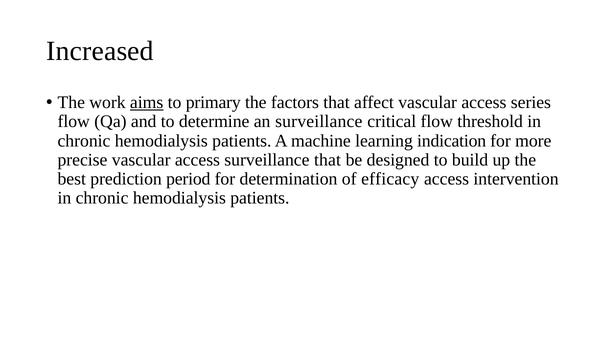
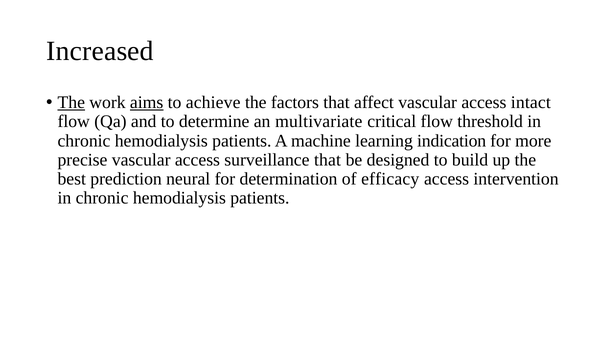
The at (71, 102) underline: none -> present
primary: primary -> achieve
series: series -> intact
an surveillance: surveillance -> multivariate
period: period -> neural
